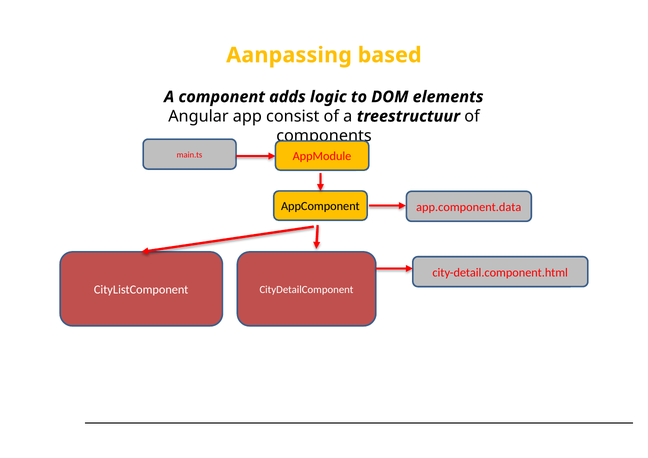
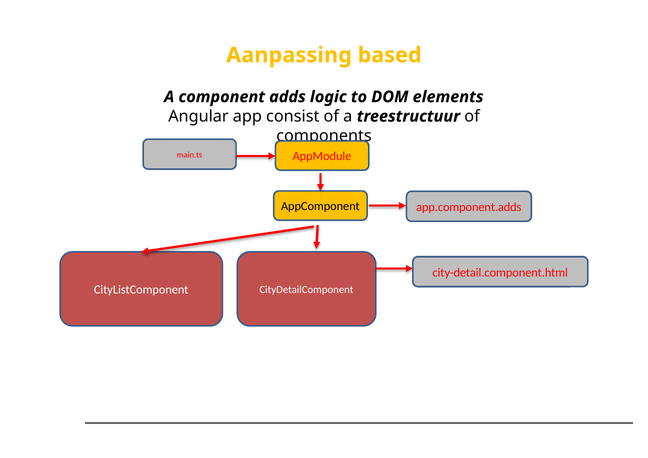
app.component.data: app.component.data -> app.component.adds
